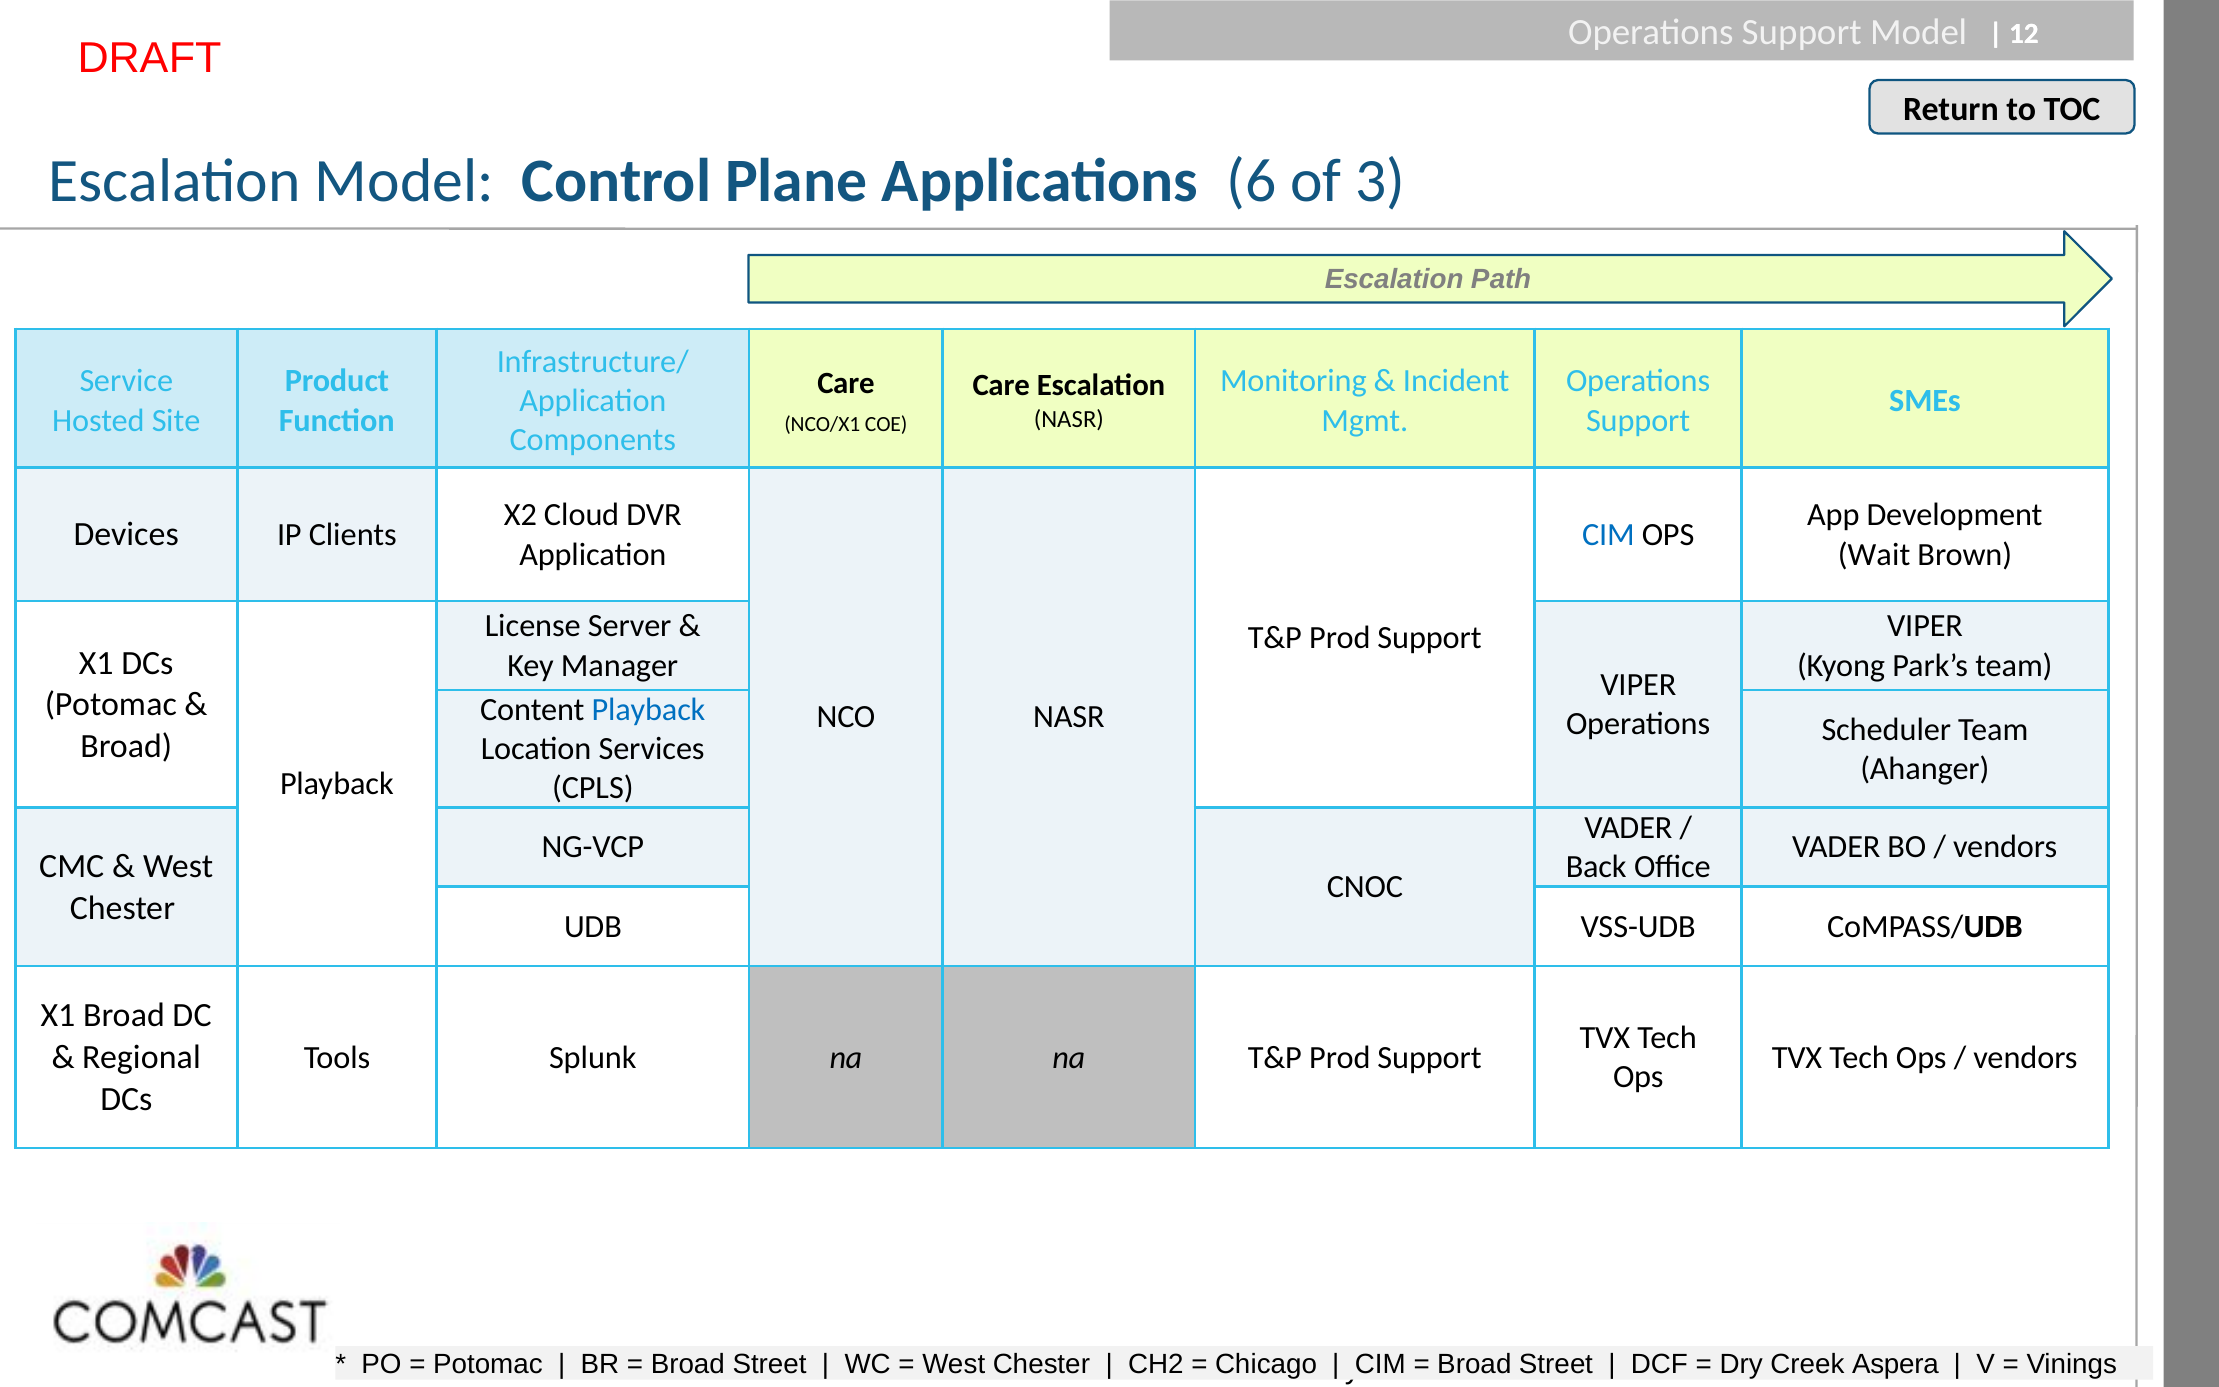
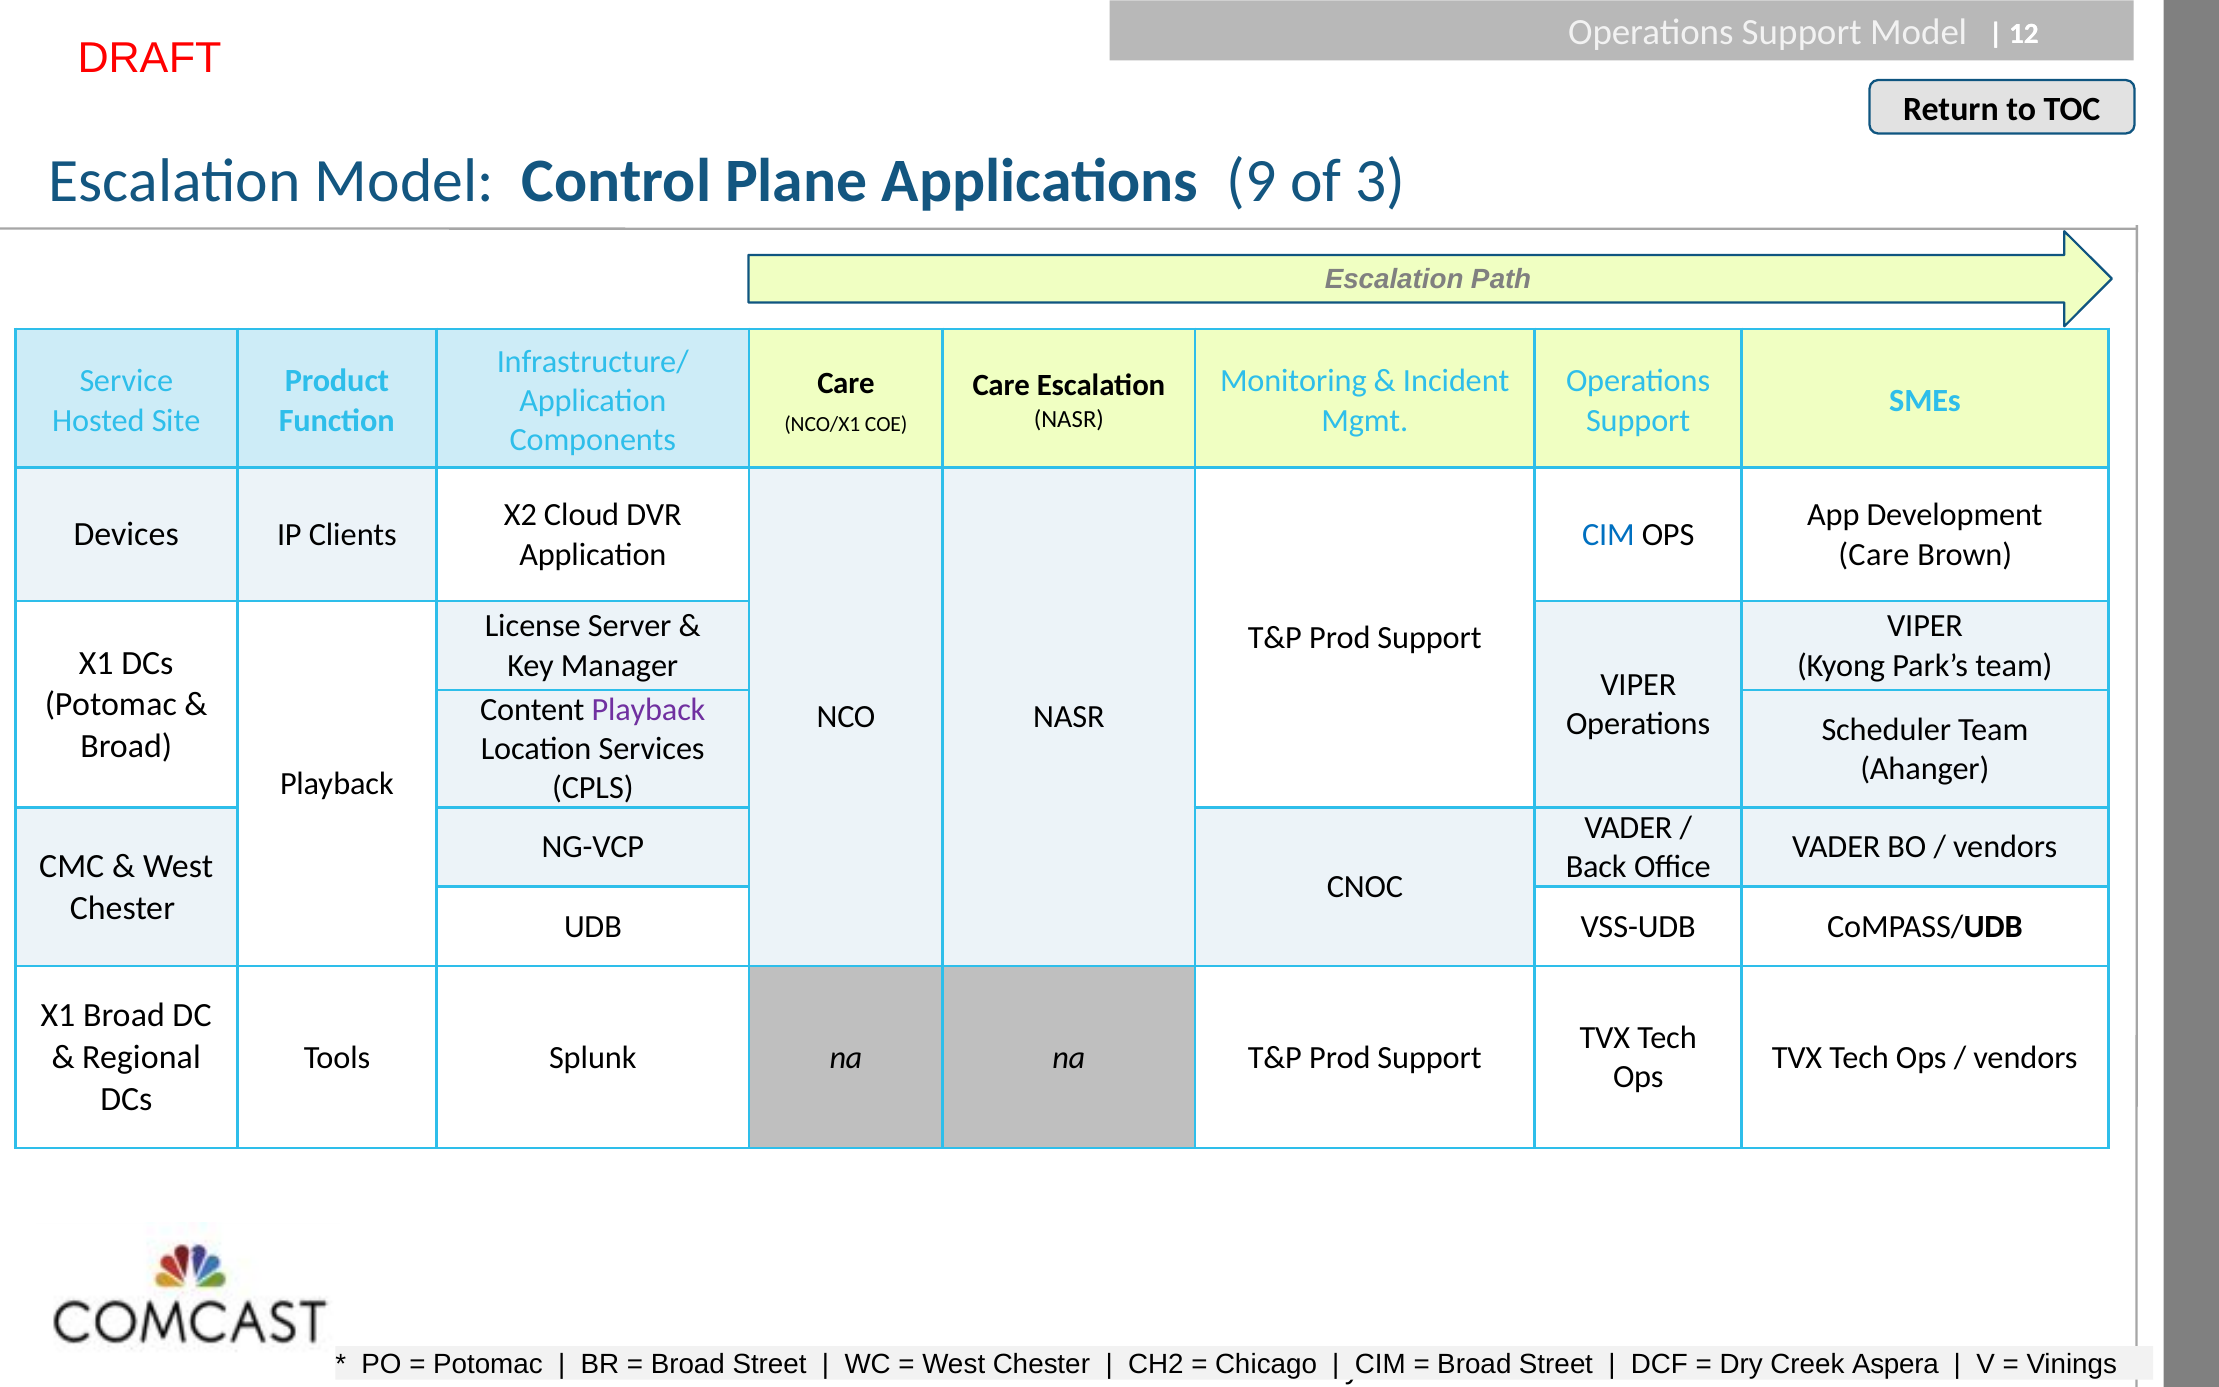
6: 6 -> 9
Wait at (1874, 554): Wait -> Care
Playback at (649, 710) colour: blue -> purple
